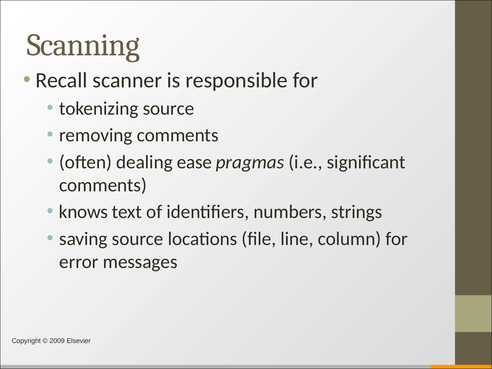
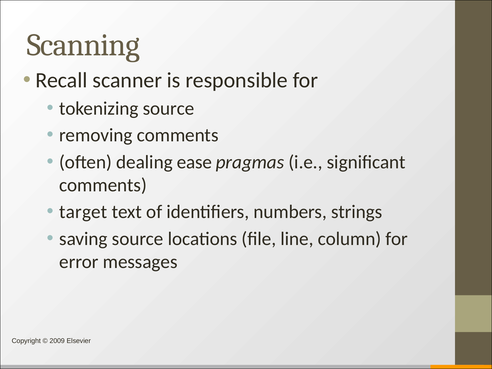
knows: knows -> target
